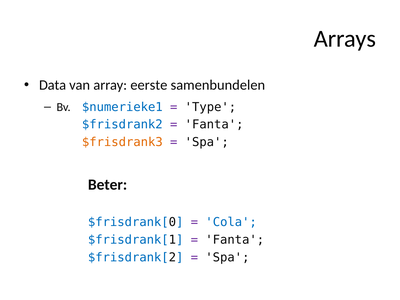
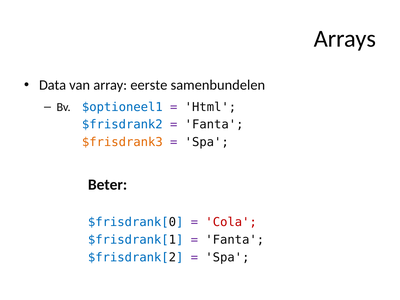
$numerieke1: $numerieke1 -> $optioneel1
Type: Type -> Html
Cola colour: blue -> red
